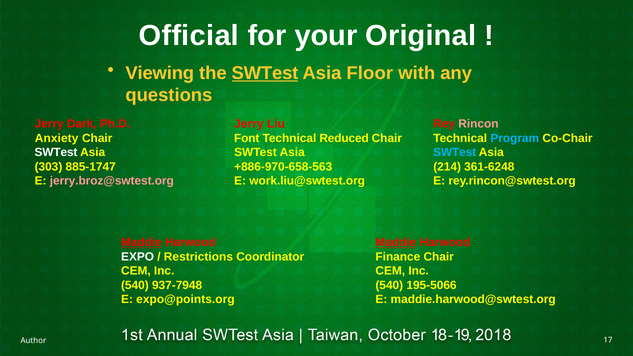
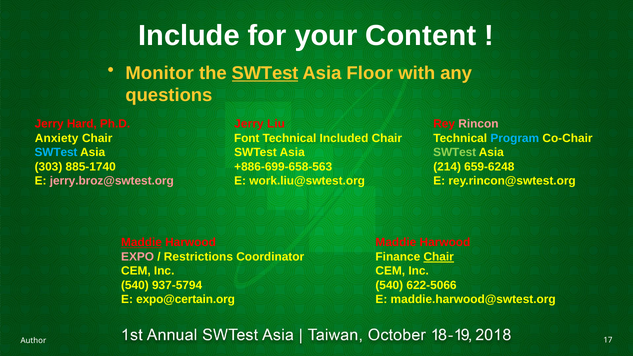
Official: Official -> Include
Original: Original -> Content
Viewing: Viewing -> Monitor
Dark: Dark -> Hard
Reduced: Reduced -> Included
SWTest at (56, 153) colour: white -> light blue
SWTest at (455, 153) colour: light blue -> light green
885-1747: 885-1747 -> 885-1740
+886-970-658-563: +886-970-658-563 -> +886-699-658-563
361-6248: 361-6248 -> 659-6248
Maddie at (396, 243) underline: present -> none
EXPO colour: white -> pink
Chair at (439, 257) underline: none -> present
937-7948: 937-7948 -> 937-5794
195-5066: 195-5066 -> 622-5066
expo@points.org: expo@points.org -> expo@certain.org
